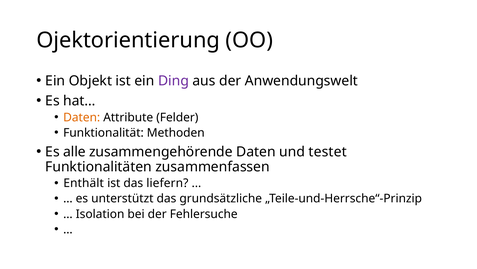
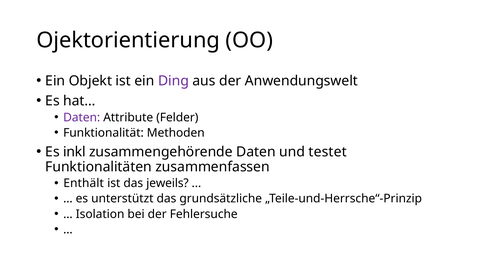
Daten at (82, 117) colour: orange -> purple
alle: alle -> inkl
liefern: liefern -> jeweils
